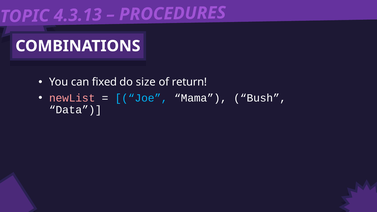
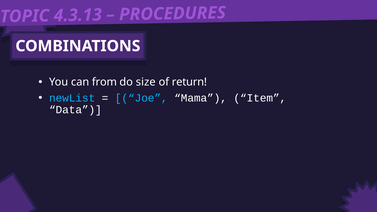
fixed: fixed -> from
newList colour: pink -> light blue
Bush: Bush -> Item
